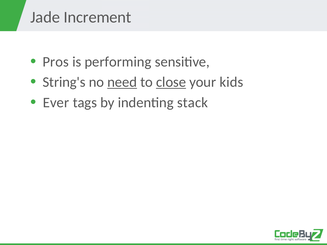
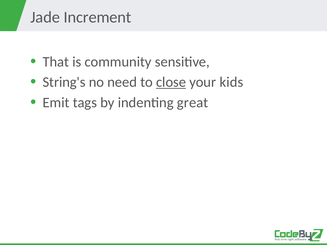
Pros: Pros -> That
performing: performing -> community
need underline: present -> none
Ever: Ever -> Emit
stack: stack -> great
